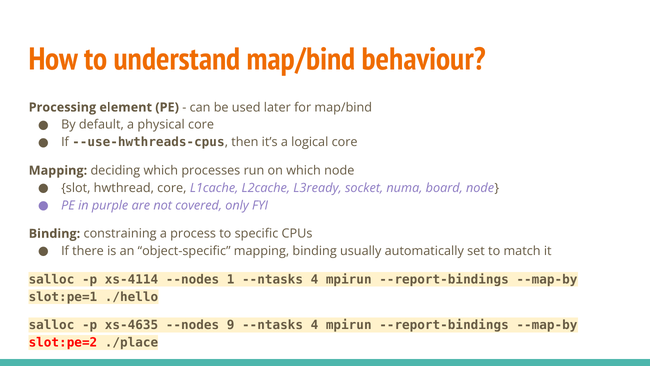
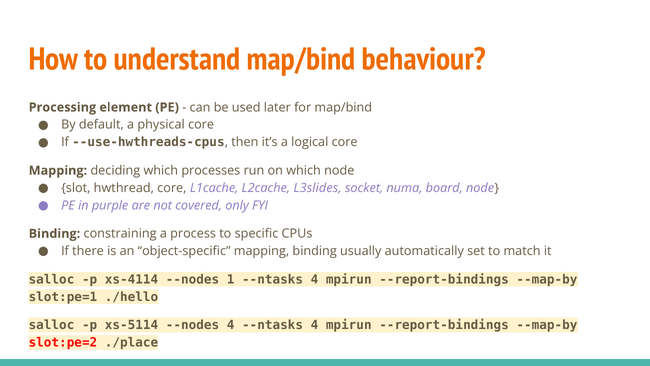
L3ready: L3ready -> L3slides
xs-4635: xs-4635 -> xs-5114
--nodes 9: 9 -> 4
